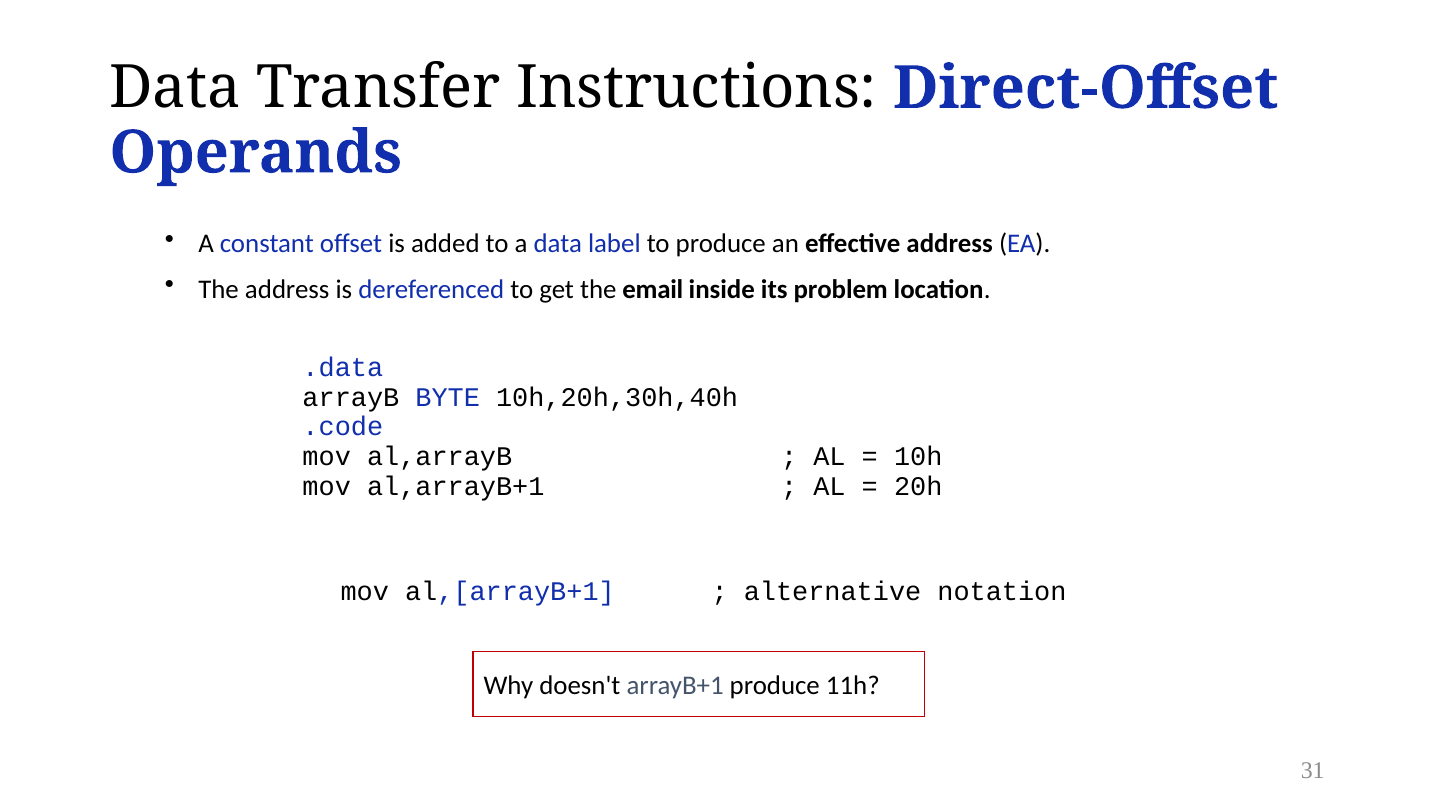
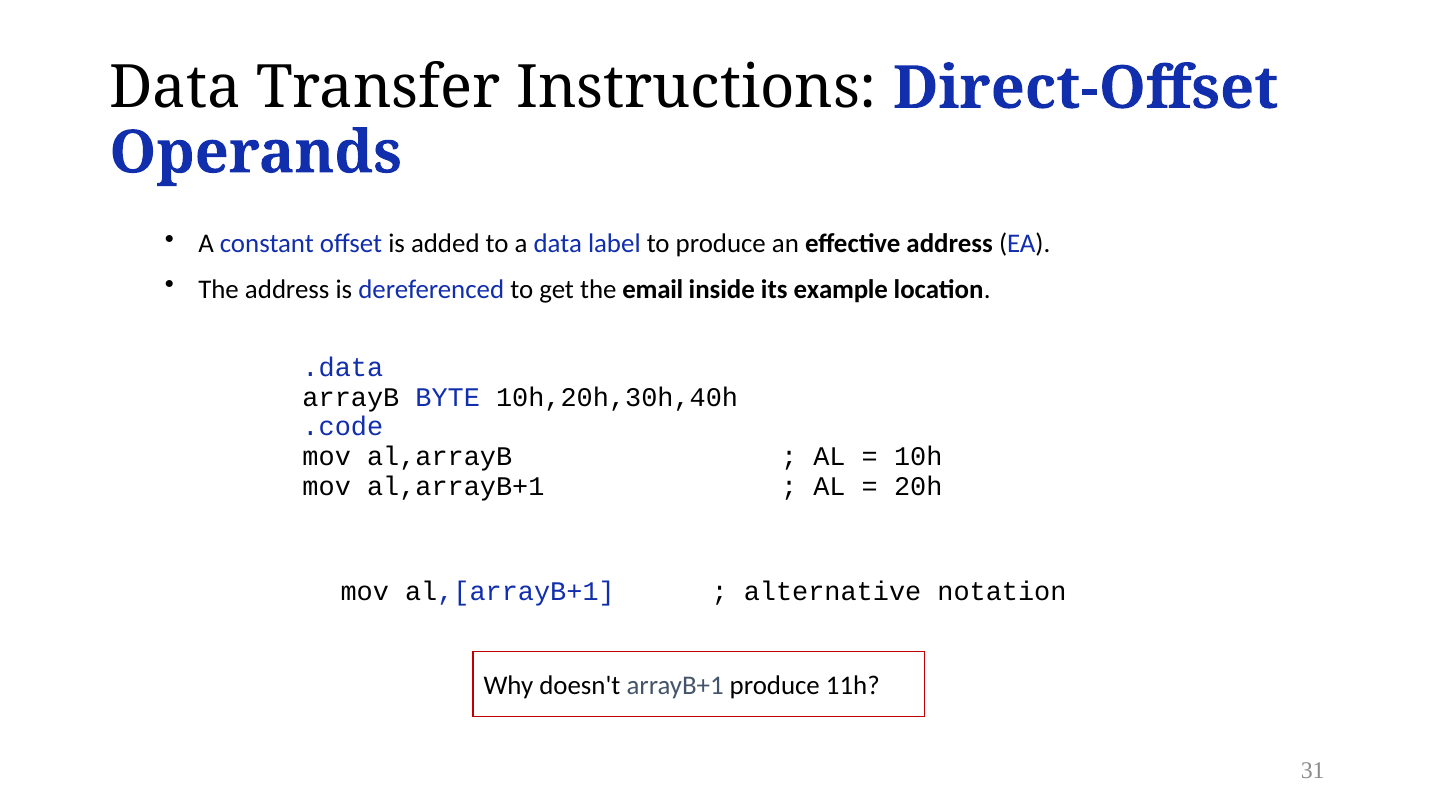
problem: problem -> example
